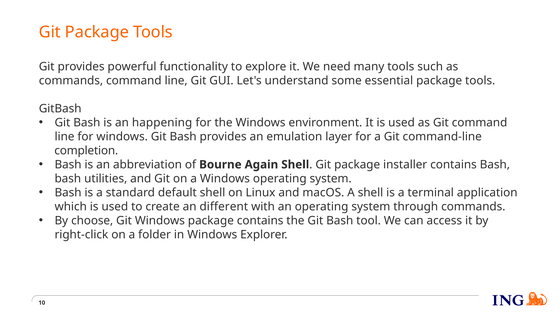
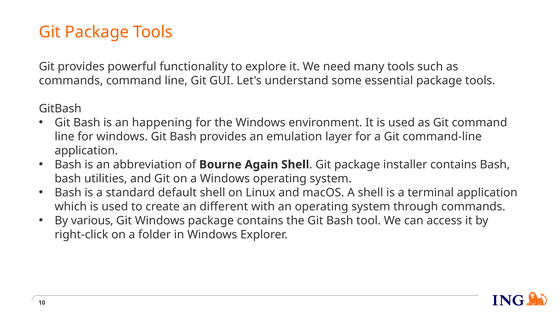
completion at (86, 151): completion -> application
choose: choose -> various
